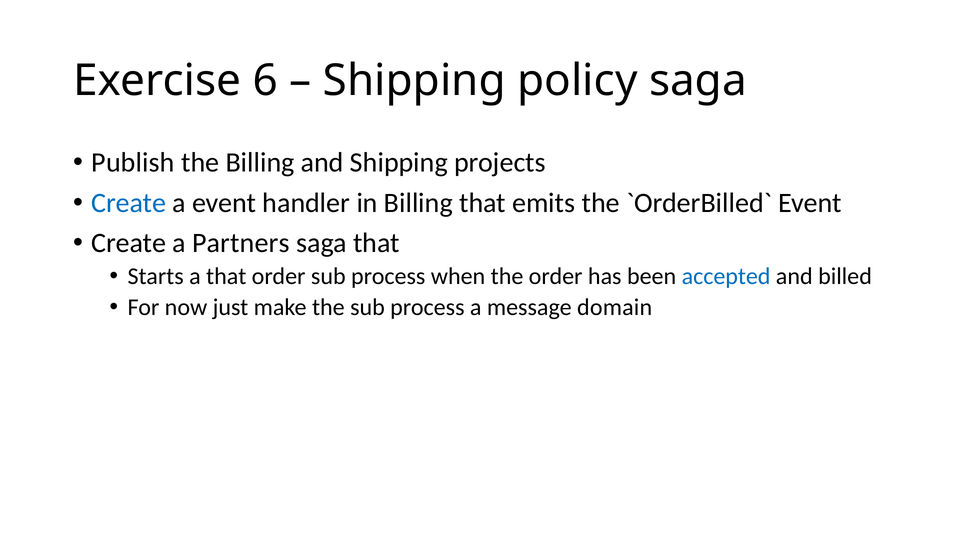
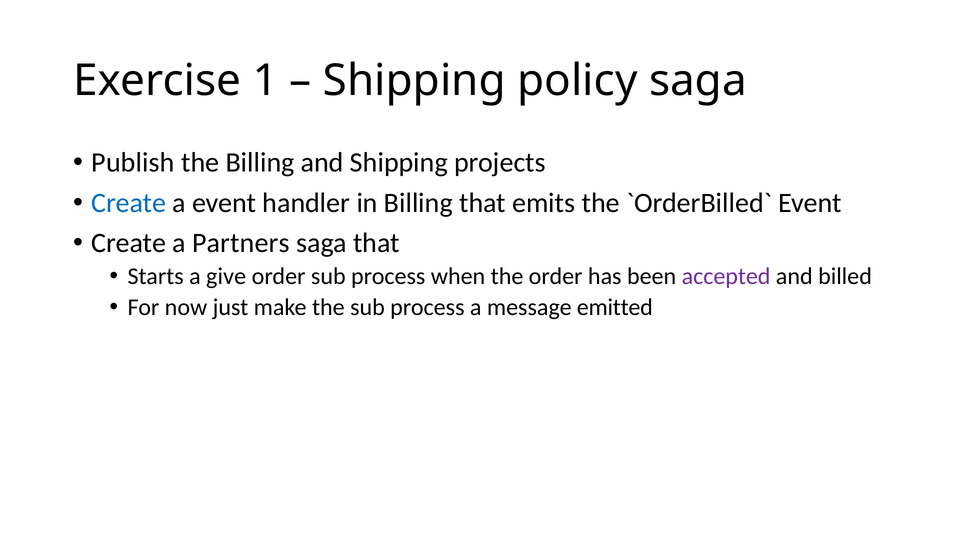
6: 6 -> 1
a that: that -> give
accepted colour: blue -> purple
domain: domain -> emitted
